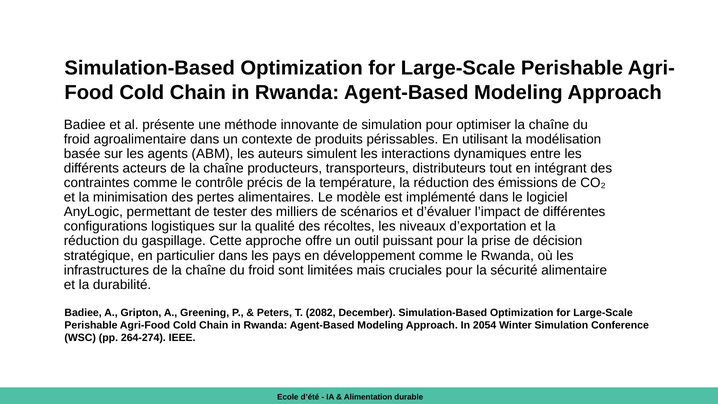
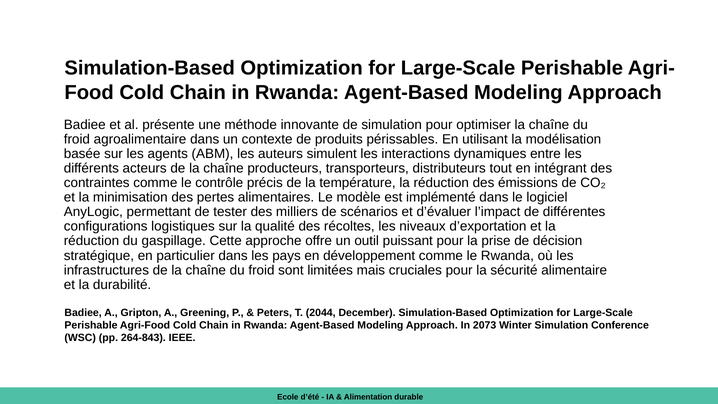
2082: 2082 -> 2044
2054: 2054 -> 2073
264-274: 264-274 -> 264-843
